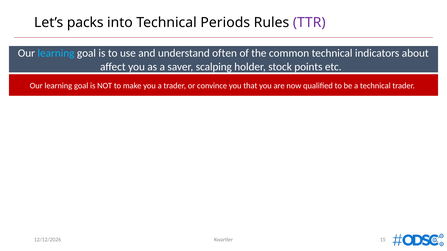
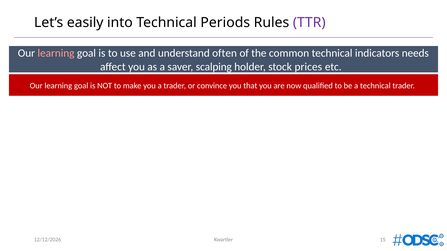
packs: packs -> easily
learning at (56, 53) colour: light blue -> pink
about: about -> needs
points: points -> prices
